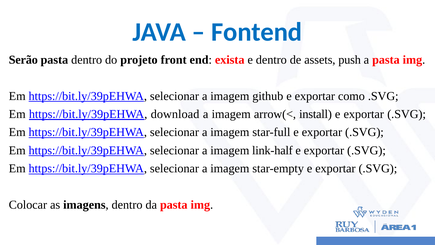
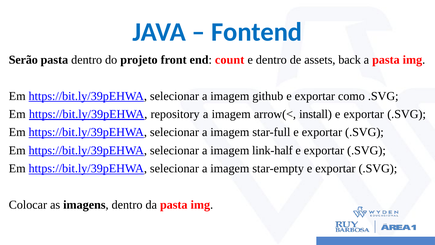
exista: exista -> count
push: push -> back
download: download -> repository
